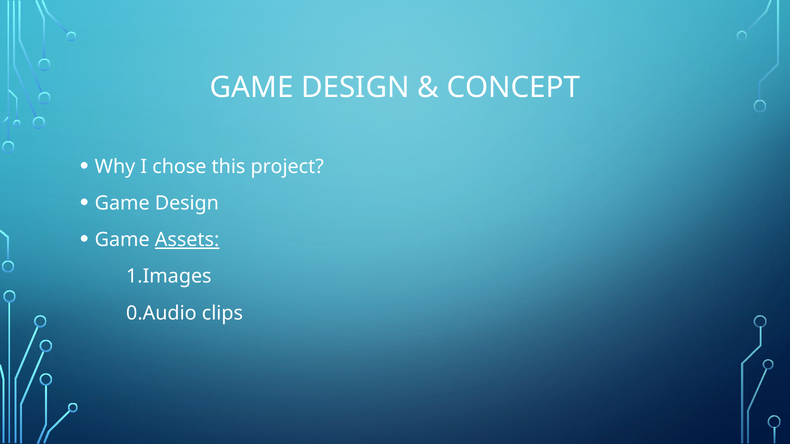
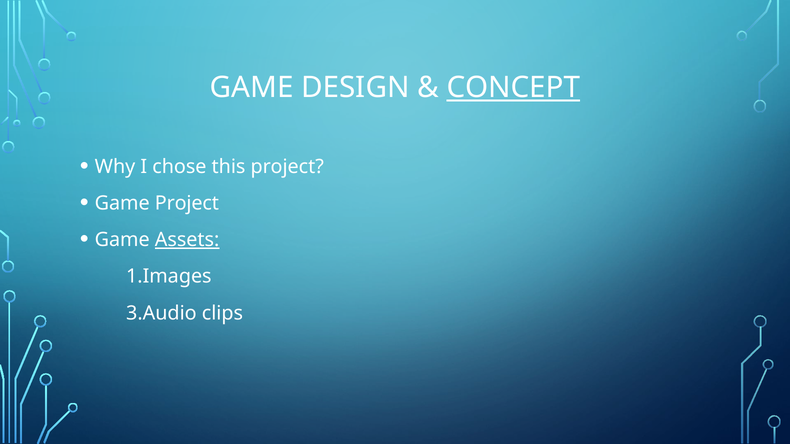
CONCEPT underline: none -> present
Design at (187, 203): Design -> Project
0.Audio: 0.Audio -> 3.Audio
